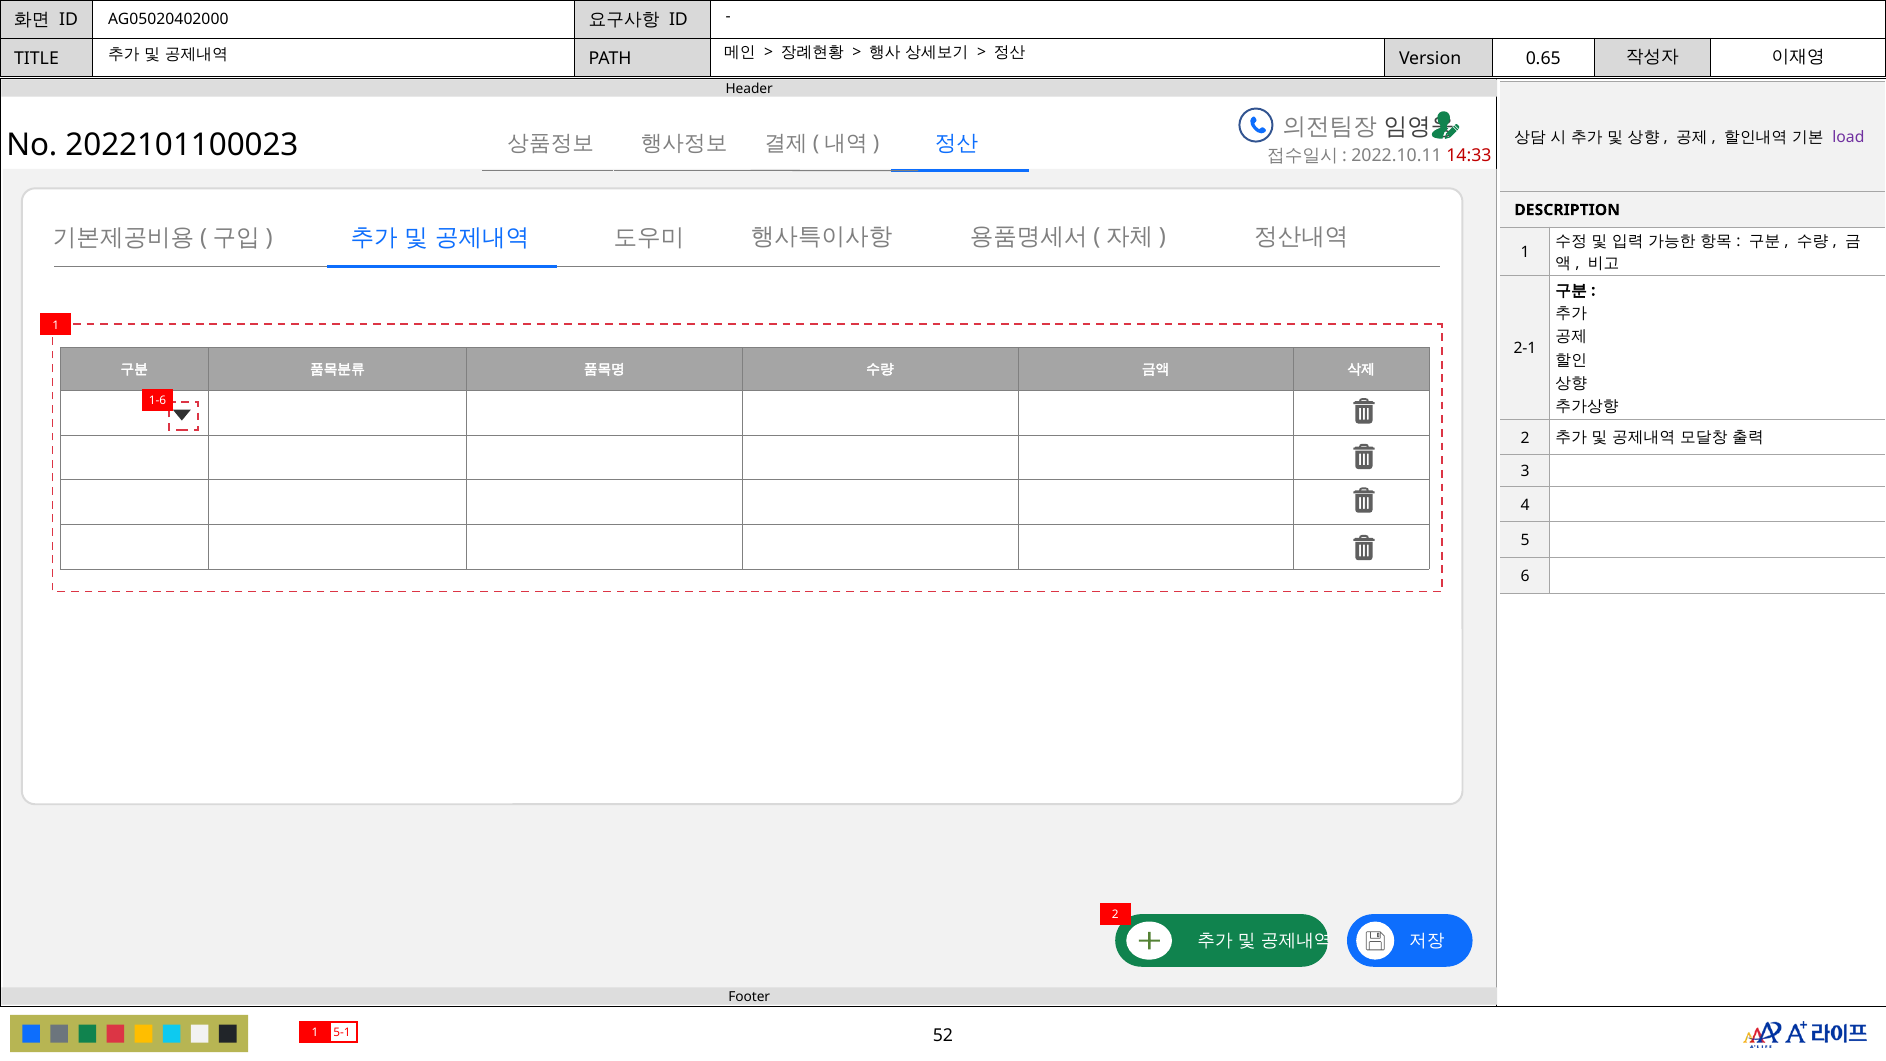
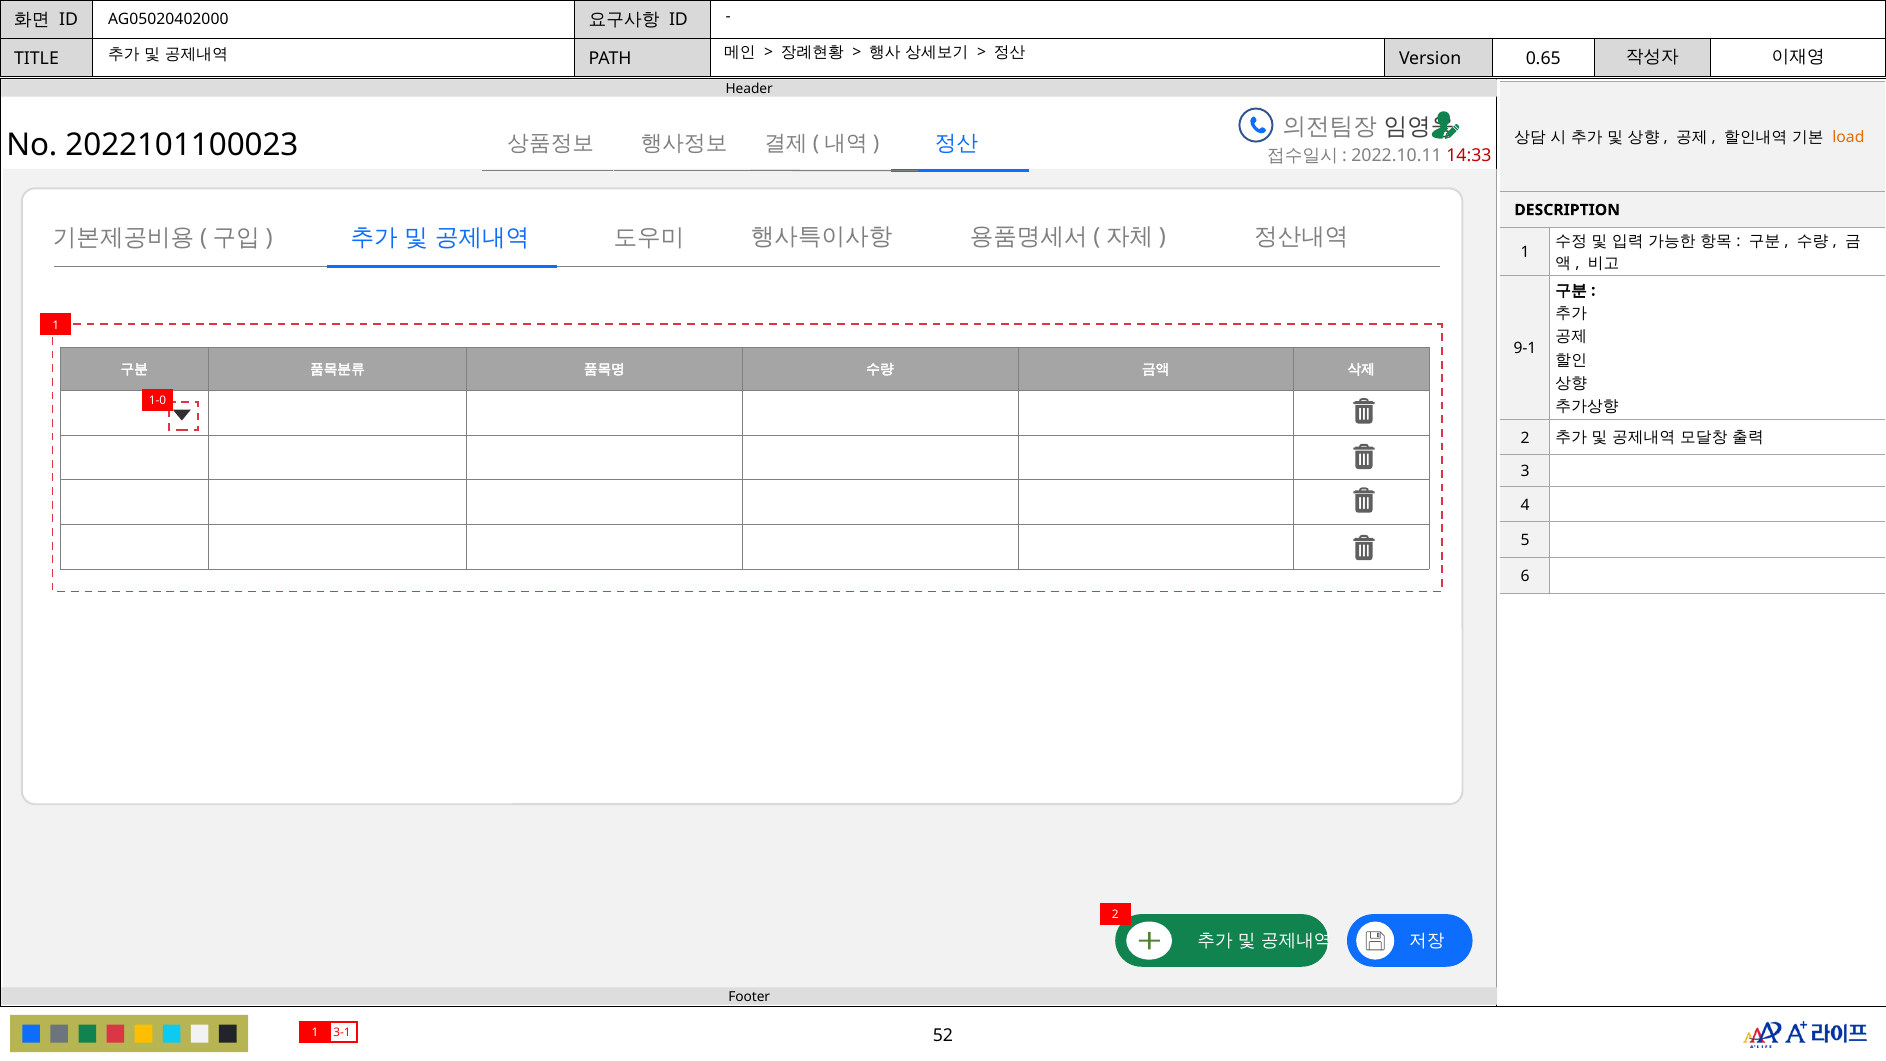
load colour: purple -> orange
2-1: 2-1 -> 9-1
1-6: 1-6 -> 1-0
5-1: 5-1 -> 3-1
